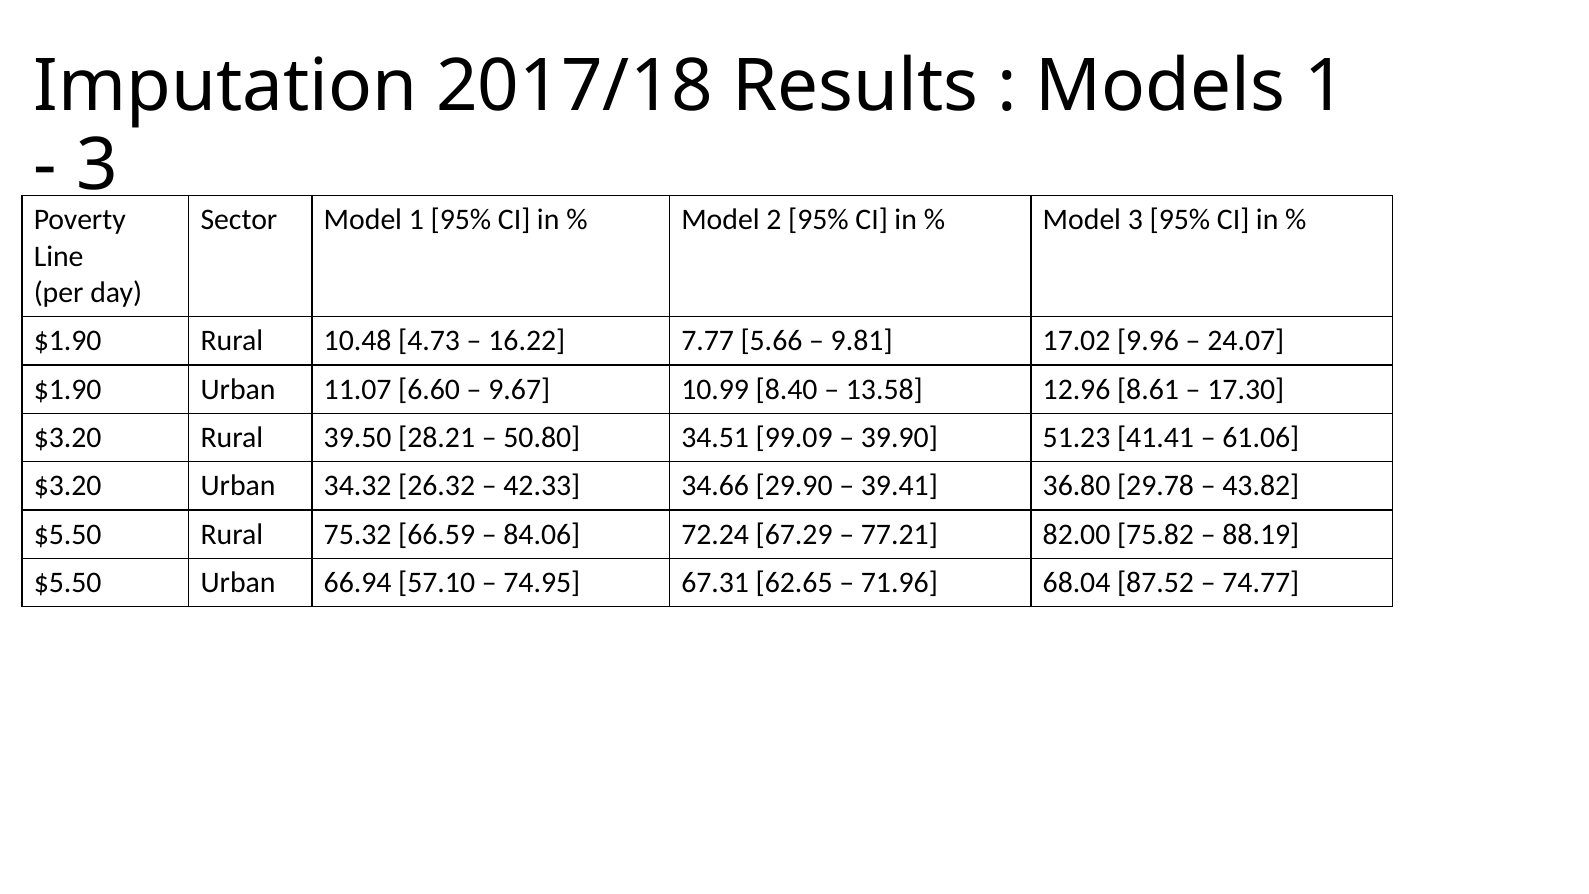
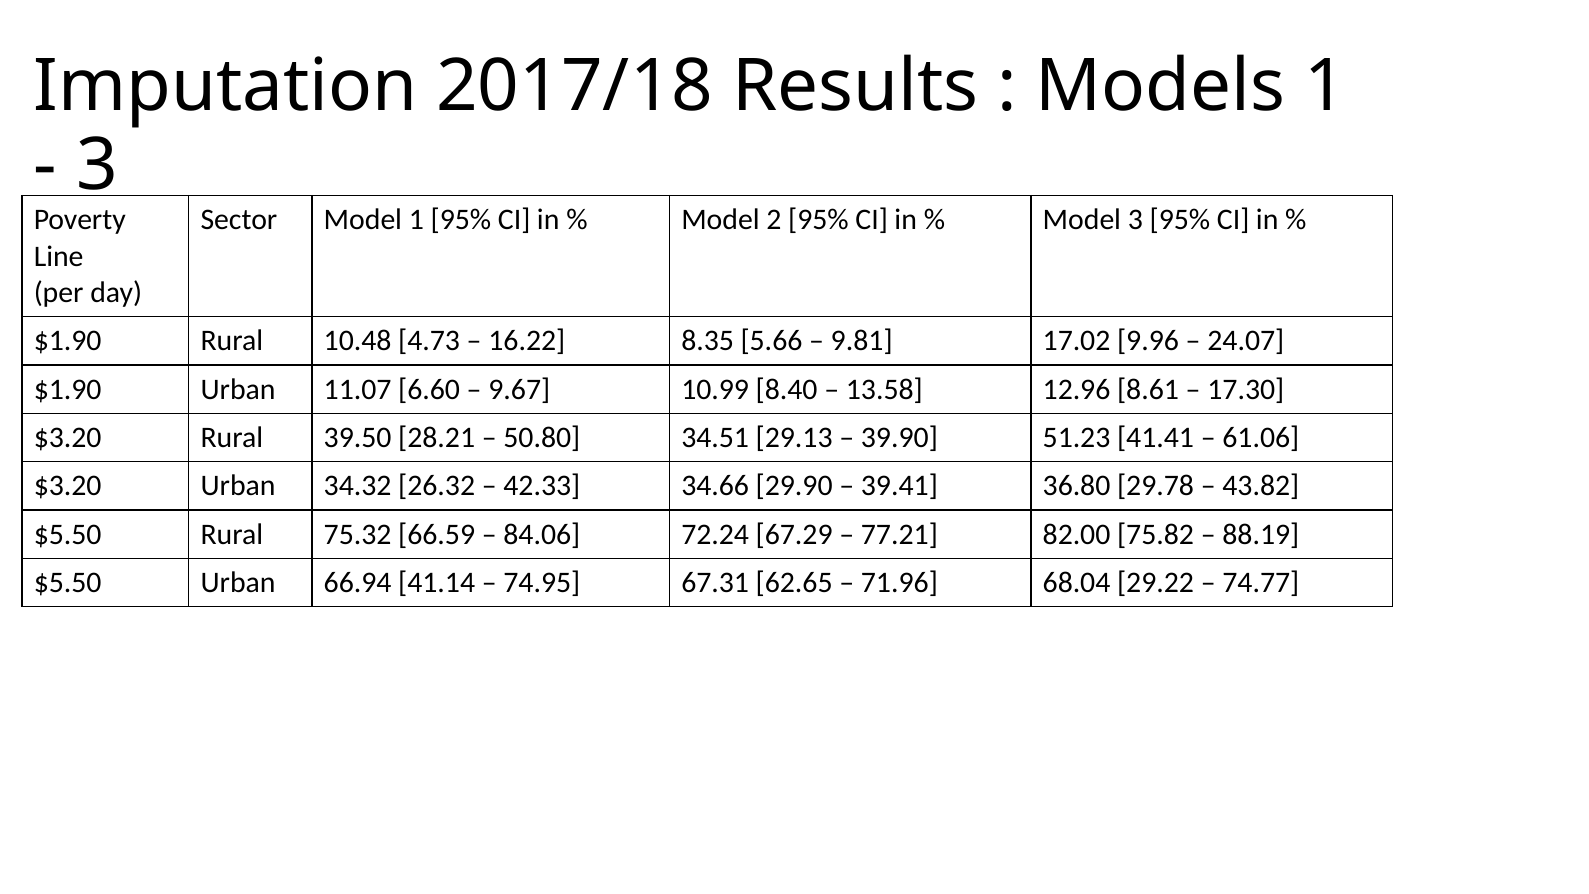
7.77: 7.77 -> 8.35
99.09: 99.09 -> 29.13
57.10: 57.10 -> 41.14
87.52: 87.52 -> 29.22
